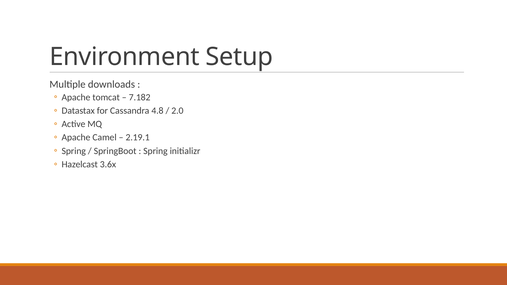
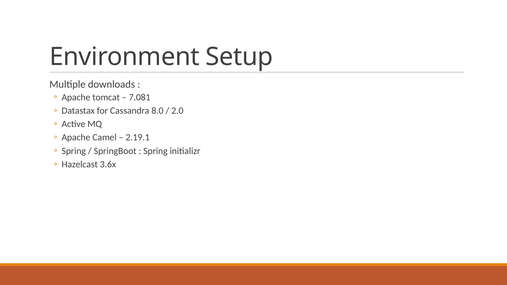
7.182: 7.182 -> 7.081
4.8: 4.8 -> 8.0
